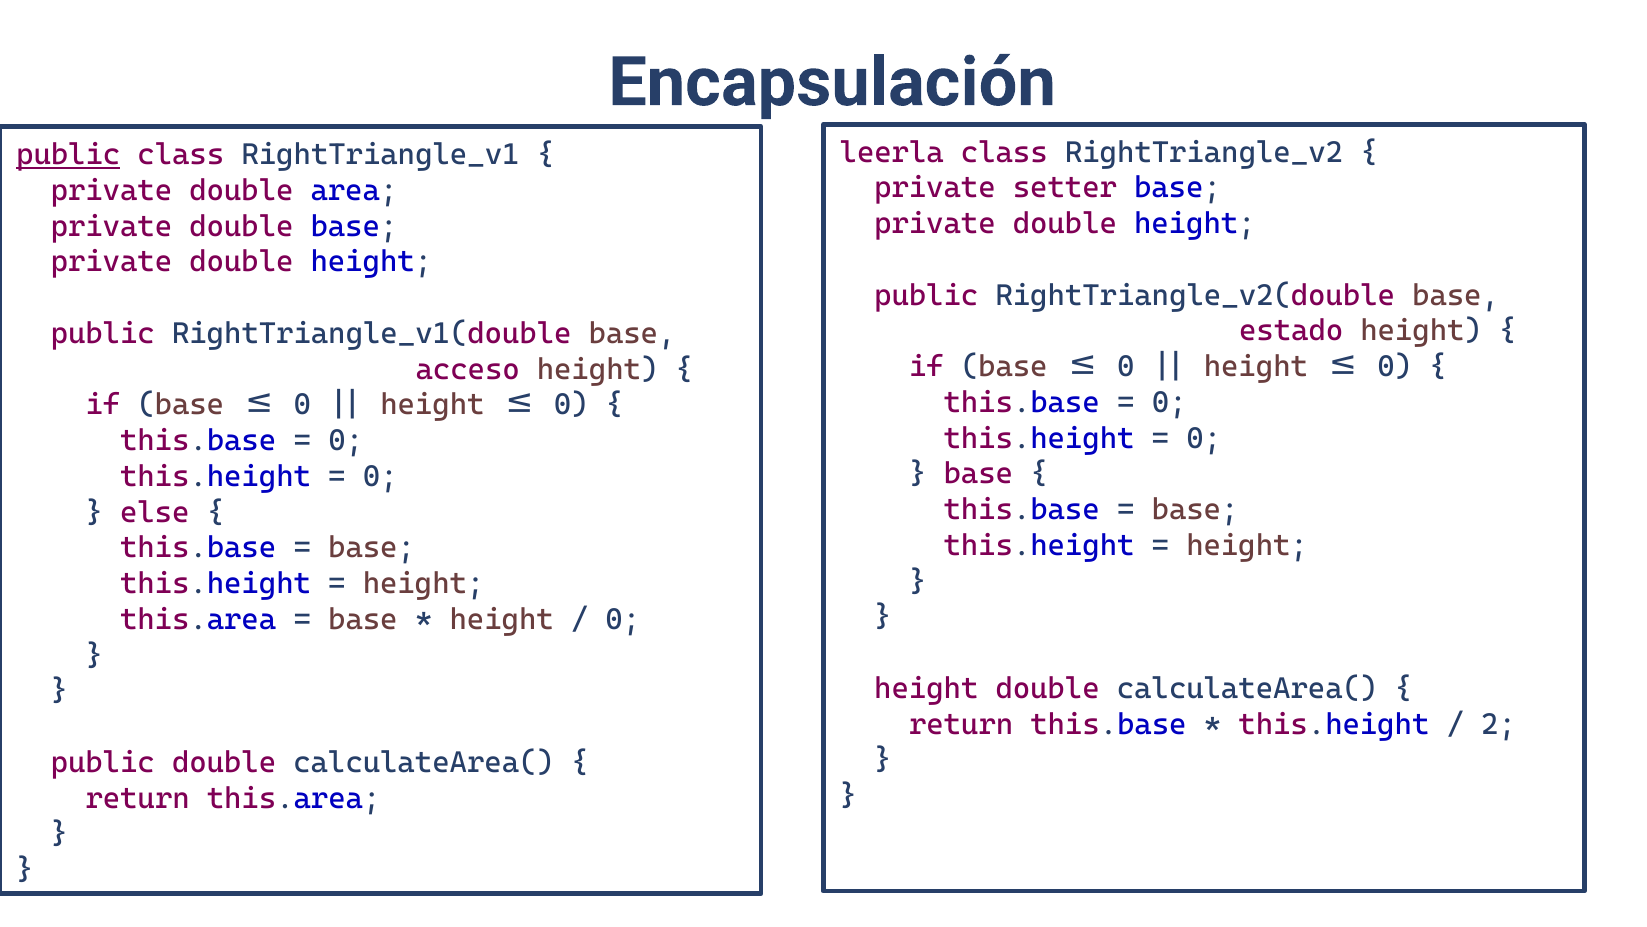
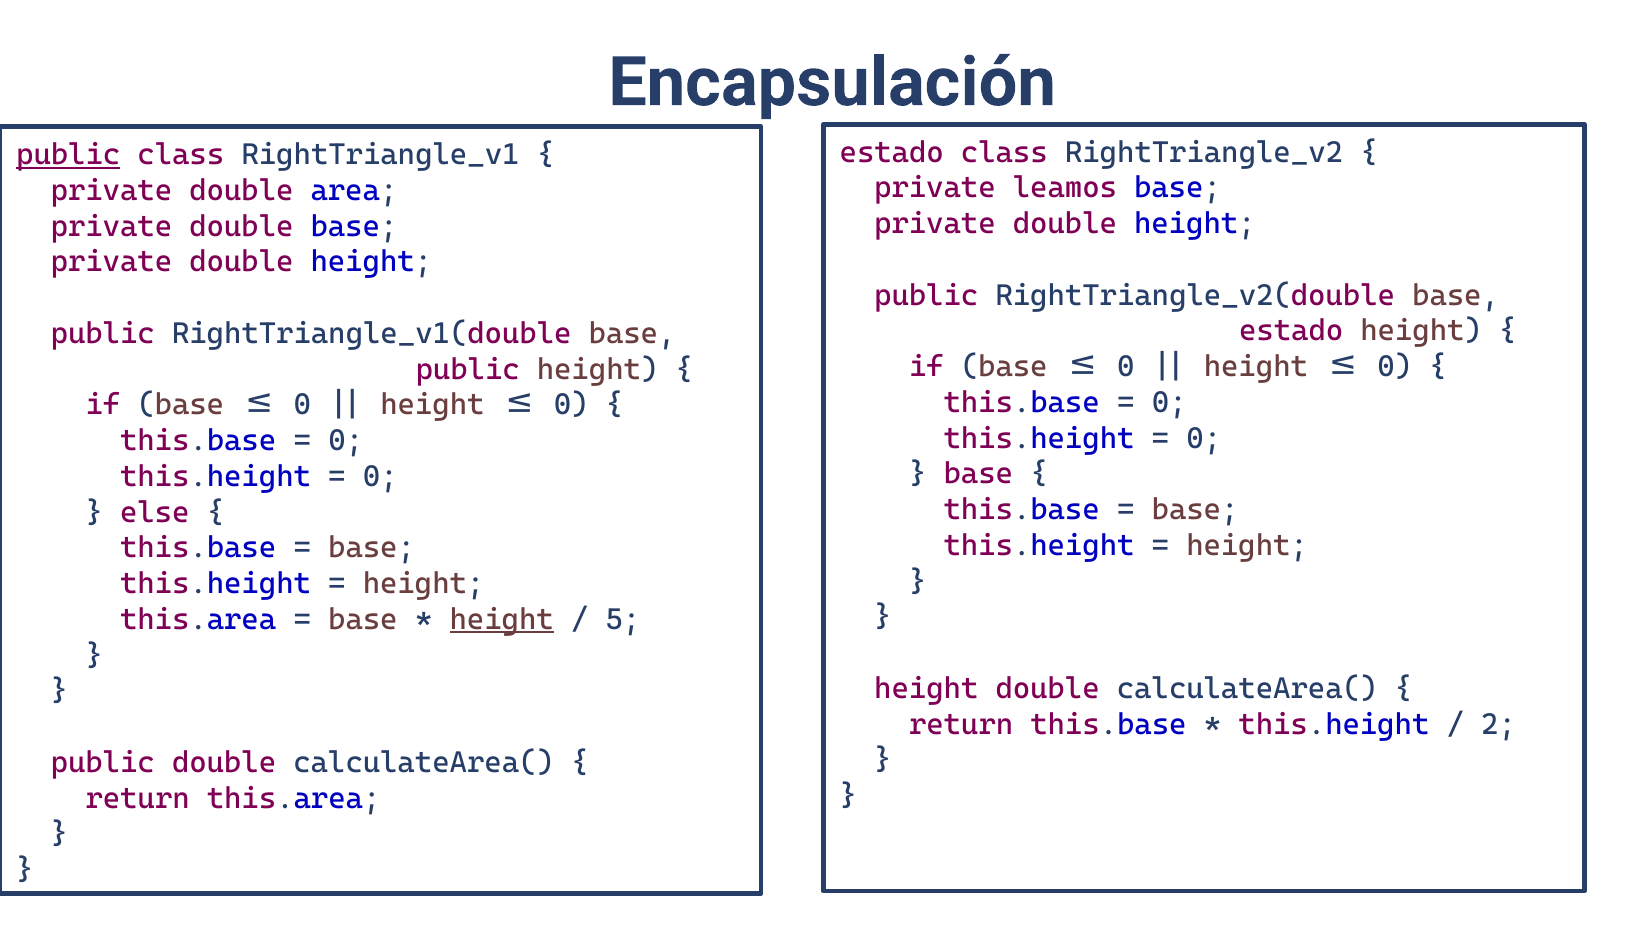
leerla at (892, 152): leerla -> estado
setter: setter -> leamos
acceso at (468, 369): acceso -> public
height at (502, 619) underline: none -> present
0 at (623, 619): 0 -> 5
